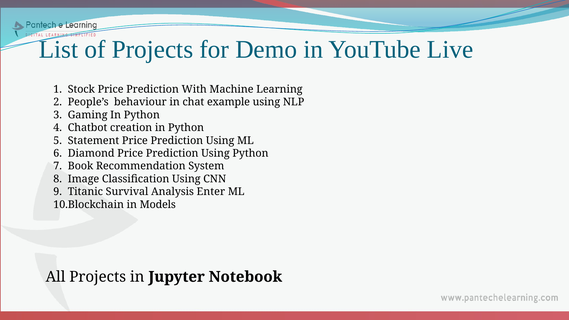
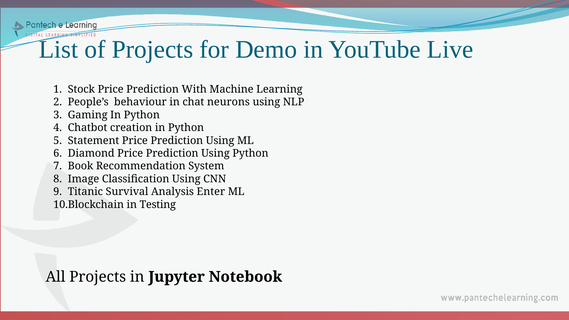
example: example -> neurons
Models: Models -> Testing
